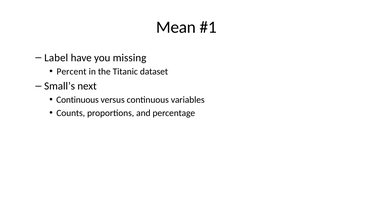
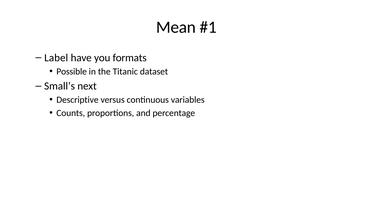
missing: missing -> formats
Percent: Percent -> Possible
Continuous at (77, 100): Continuous -> Descriptive
